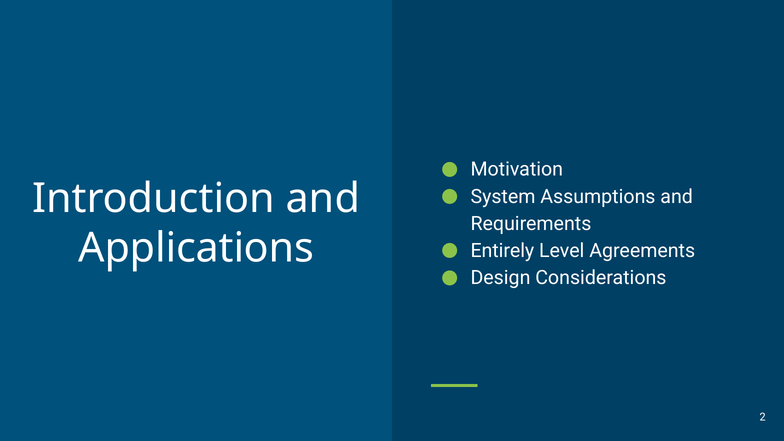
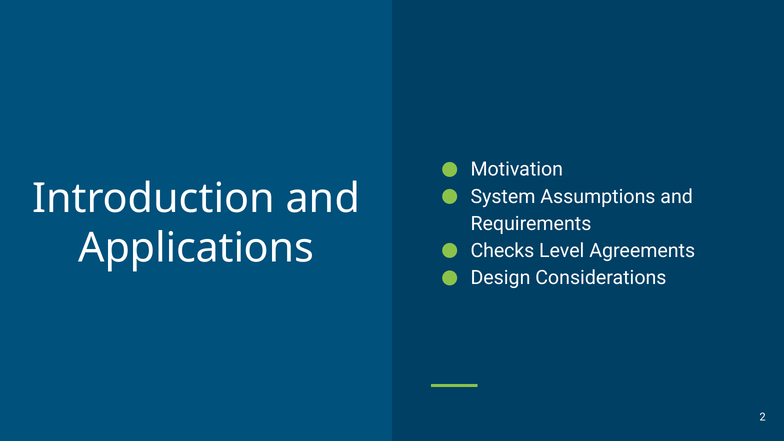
Entirely: Entirely -> Checks
